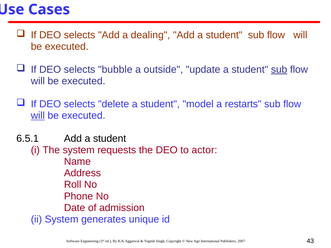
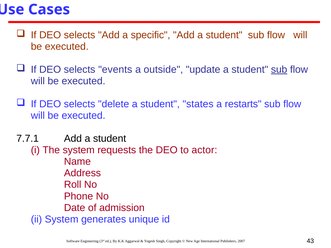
dealing: dealing -> specific
bubble: bubble -> events
model: model -> states
will at (38, 116) underline: present -> none
6.5.1: 6.5.1 -> 7.7.1
